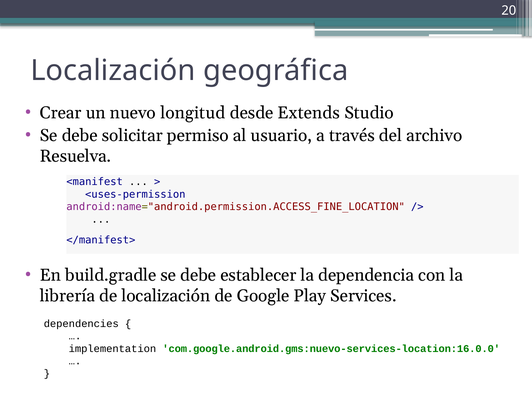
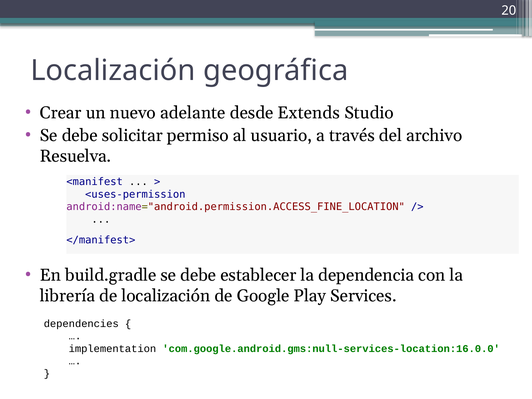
longitud: longitud -> adelante
com.google.android.gms:nuevo-services-location:16.0.0: com.google.android.gms:nuevo-services-location:16.0.0 -> com.google.android.gms:null-services-location:16.0.0
